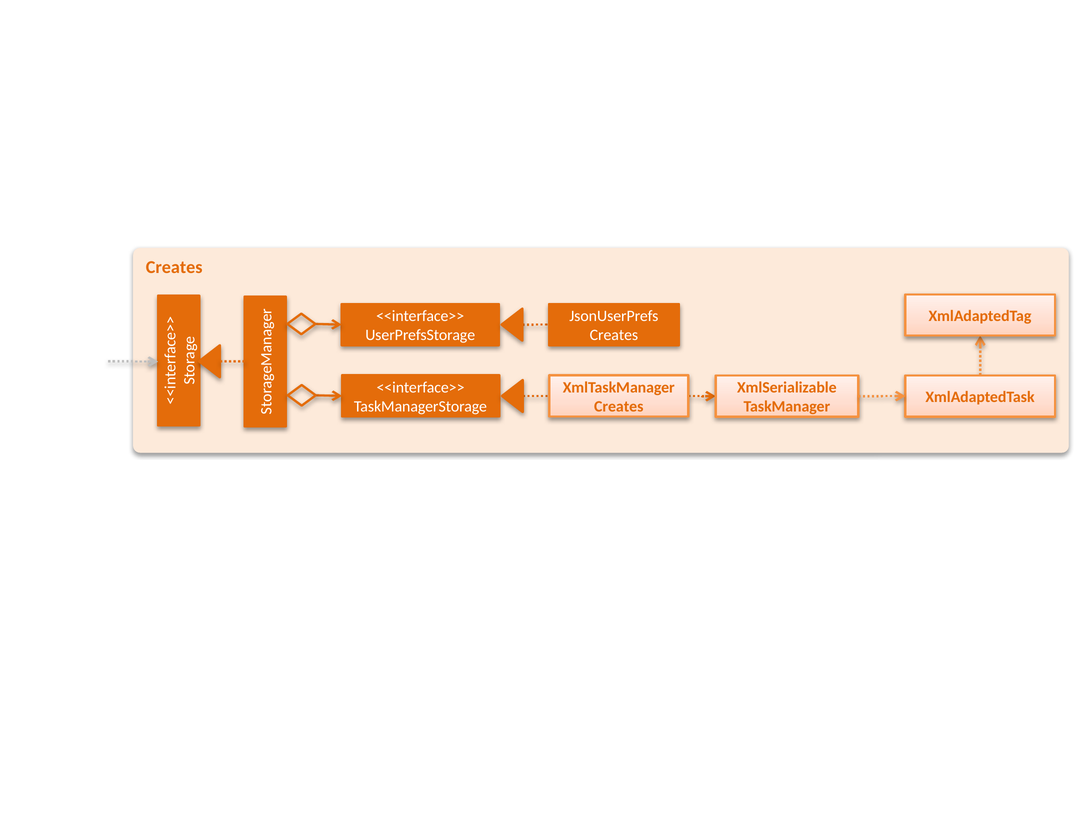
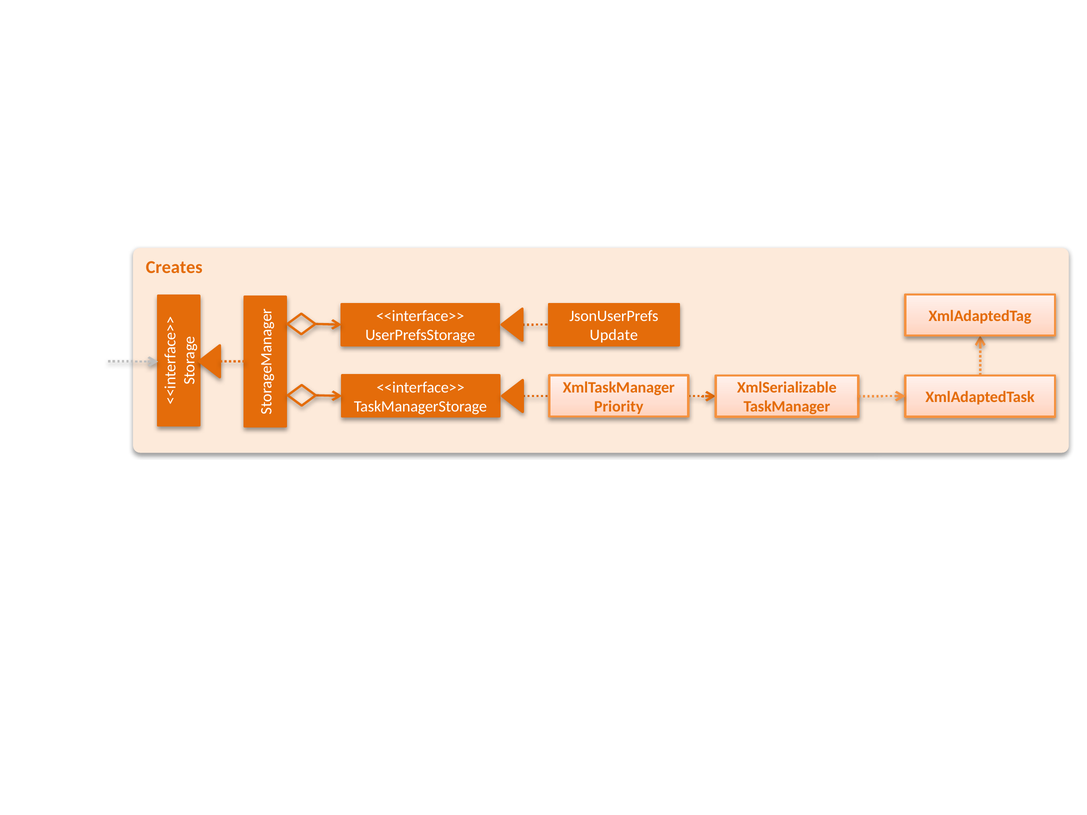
Creates at (614, 335): Creates -> Update
Creates at (619, 407): Creates -> Priority
